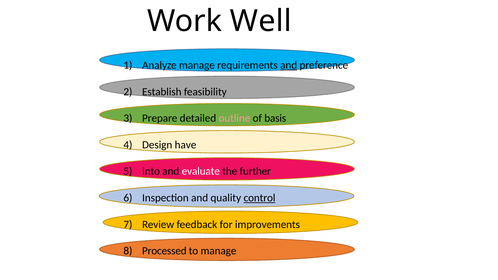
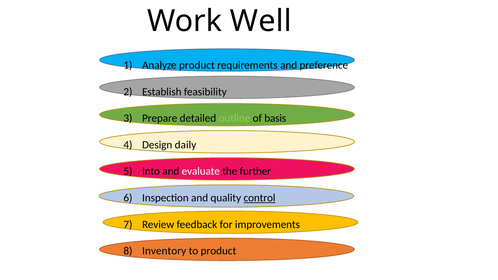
Analyze manage: manage -> product
and at (289, 65) underline: present -> none
outline colour: pink -> light green
have: have -> daily
Processed: Processed -> Inventory
to manage: manage -> product
